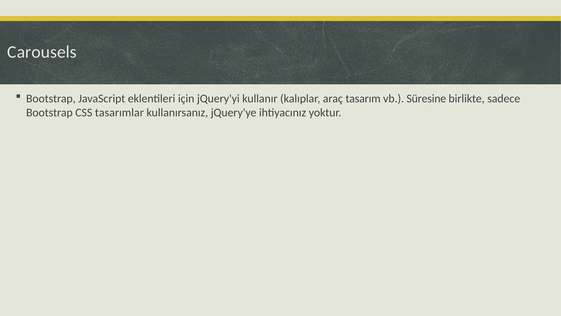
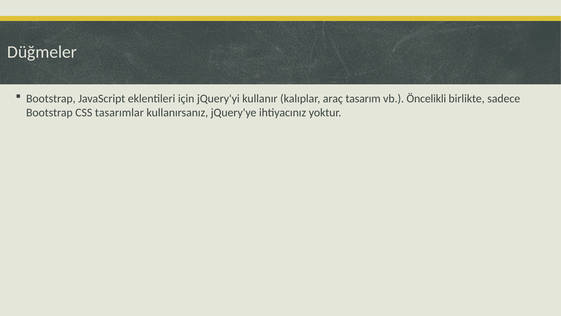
Carousels: Carousels -> Düğmeler
Süresine: Süresine -> Öncelikli
